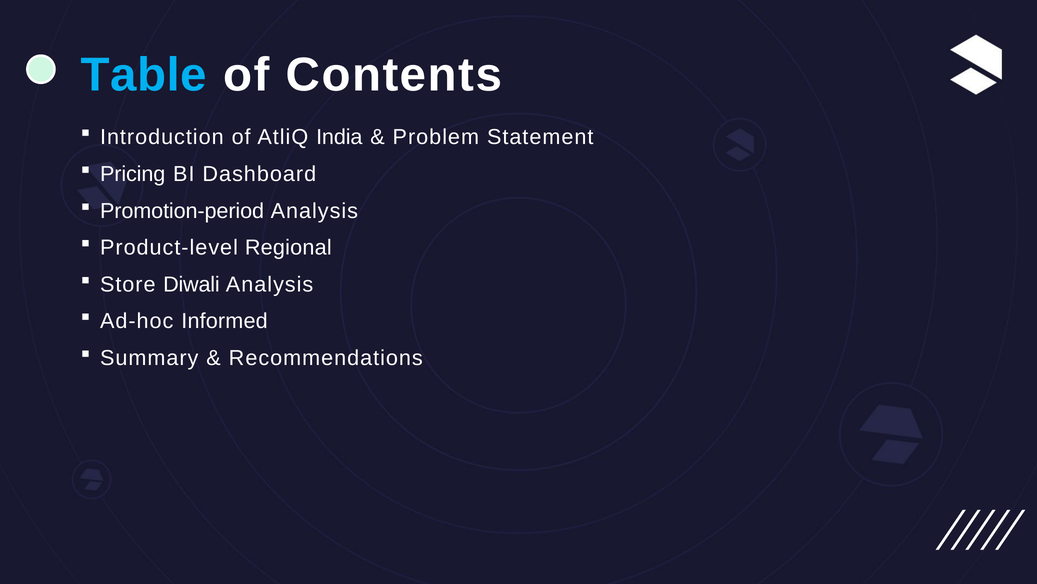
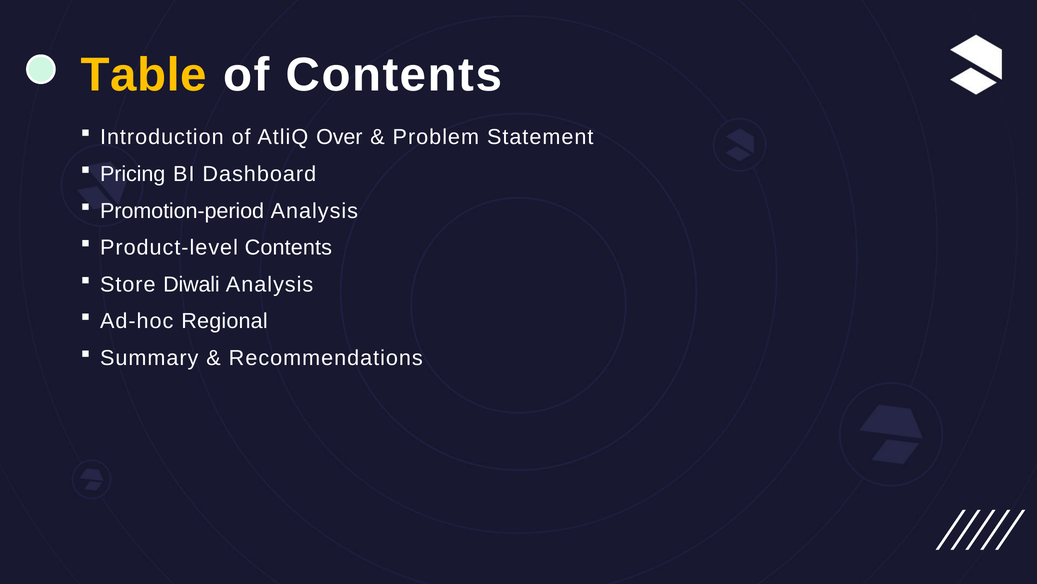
Table colour: light blue -> yellow
India: India -> Over
Product-level Regional: Regional -> Contents
Informed: Informed -> Regional
